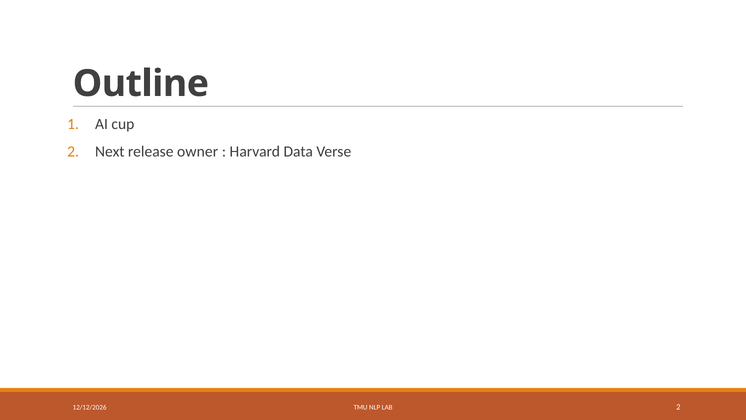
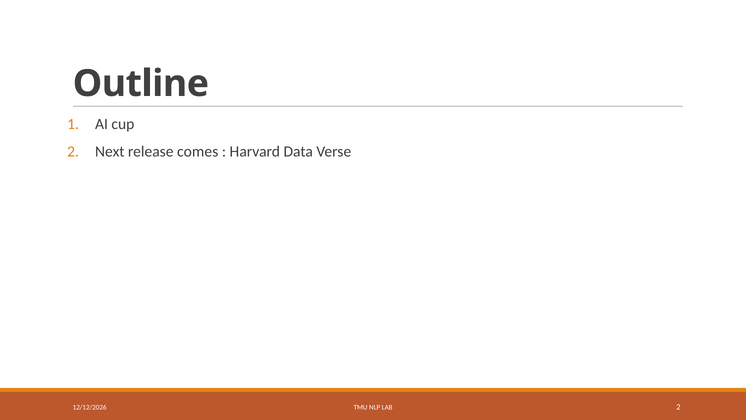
owner: owner -> comes
